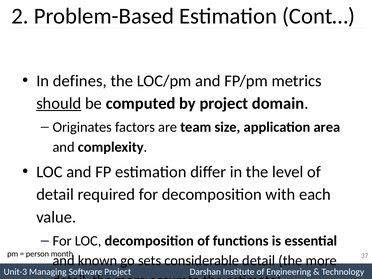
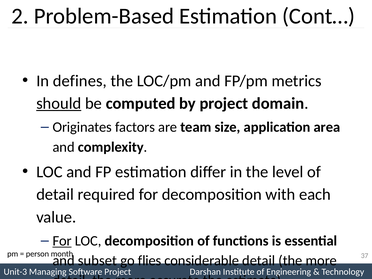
For at (62, 241) underline: none -> present
known: known -> subset
sets: sets -> flies
